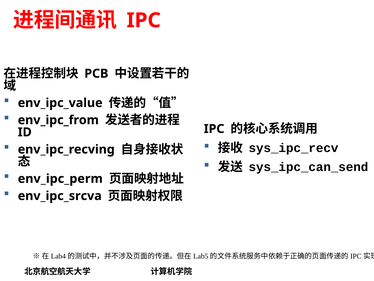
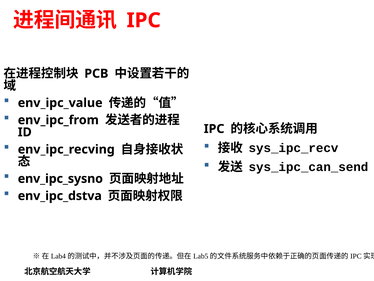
env_ipc_perm: env_ipc_perm -> env_ipc_sysno
env_ipc_srcva: env_ipc_srcva -> env_ipc_dstva
